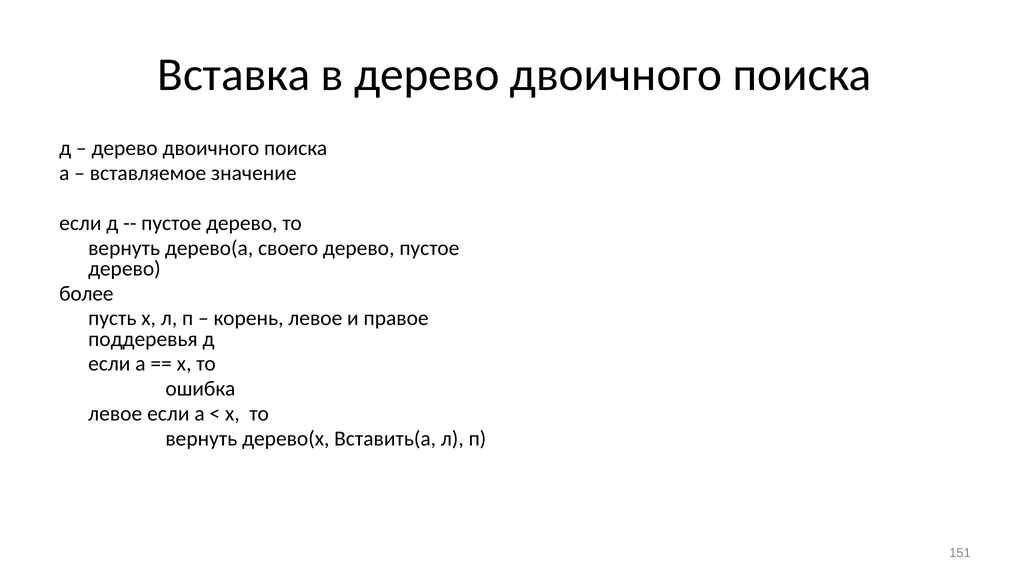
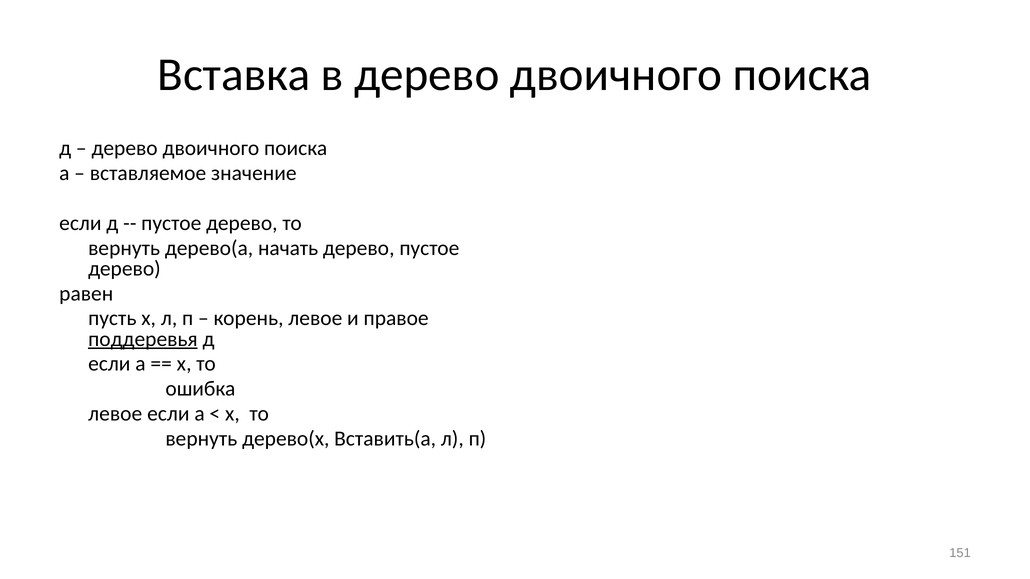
своего: своего -> начать
более: более -> равен
поддеревья underline: none -> present
